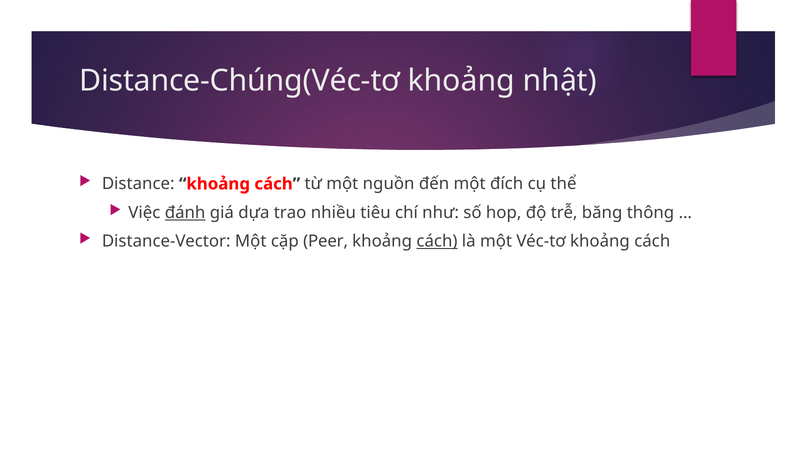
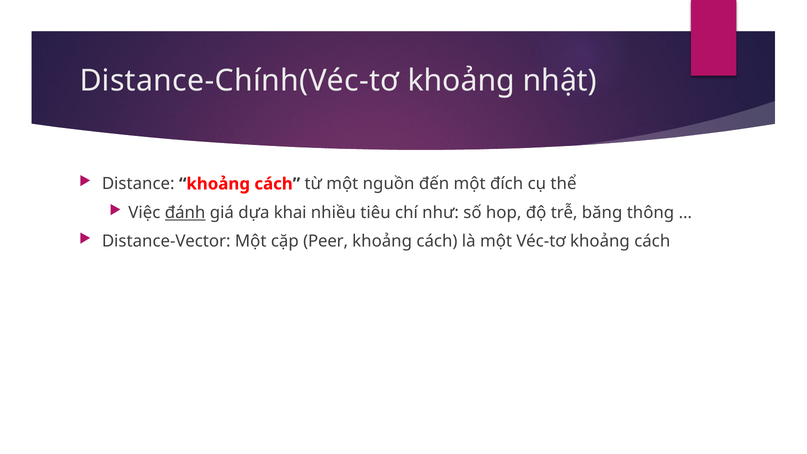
Distance-Chúng(Véc-tơ: Distance-Chúng(Véc-tơ -> Distance-Chính(Véc-tơ
trao: trao -> khai
cách at (437, 241) underline: present -> none
